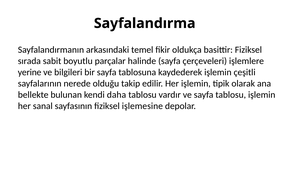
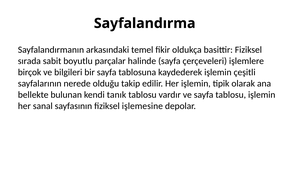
yerine: yerine -> birçok
daha: daha -> tanık
